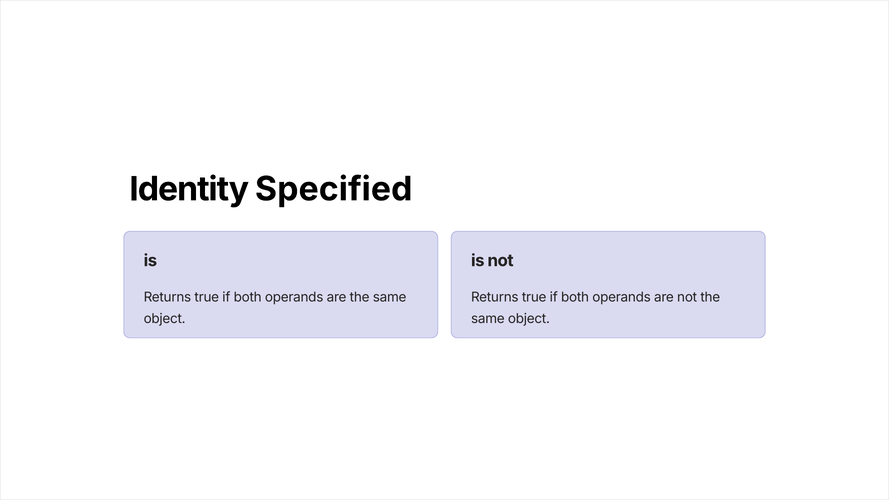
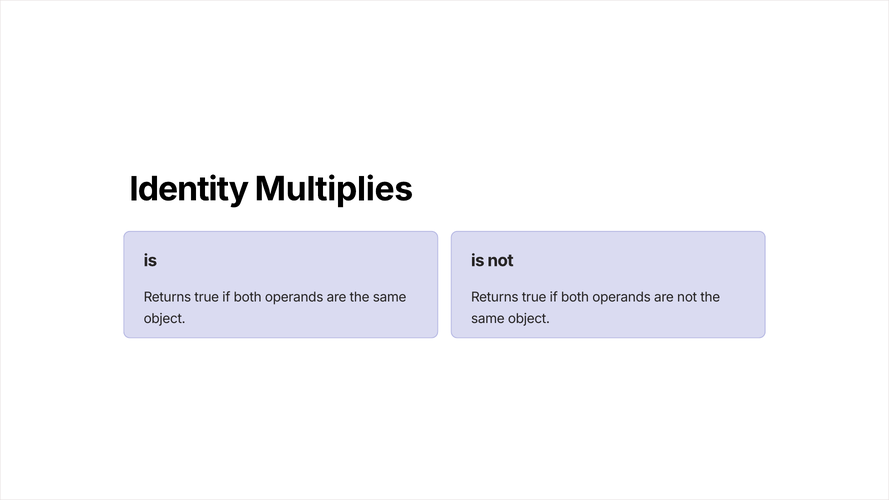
Specified: Specified -> Multiplies
